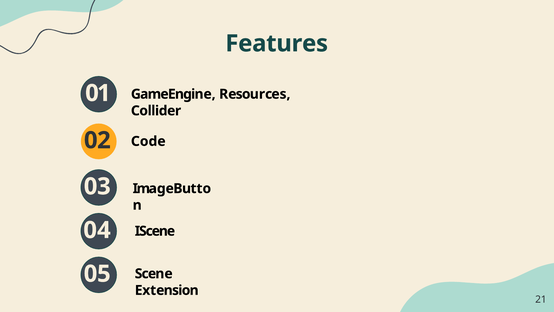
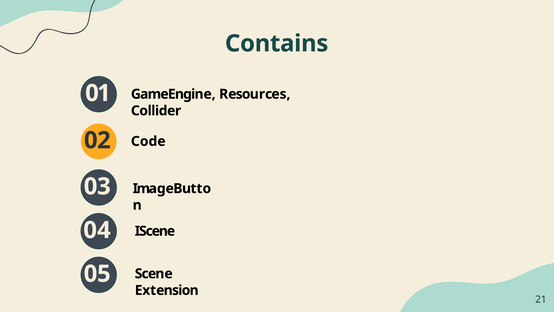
Features: Features -> Contains
